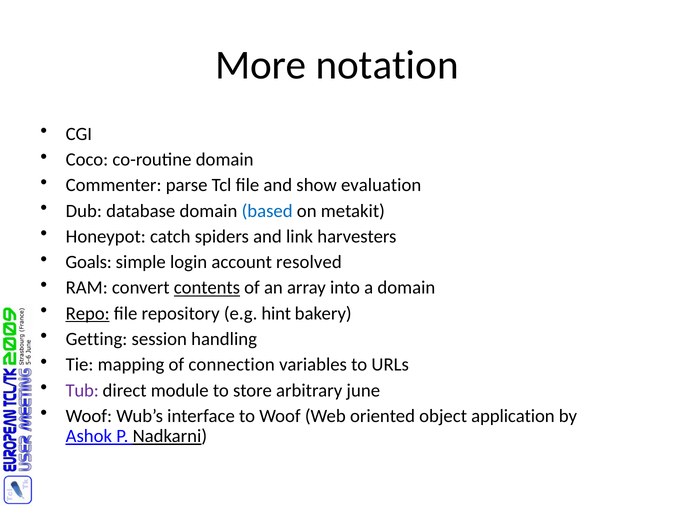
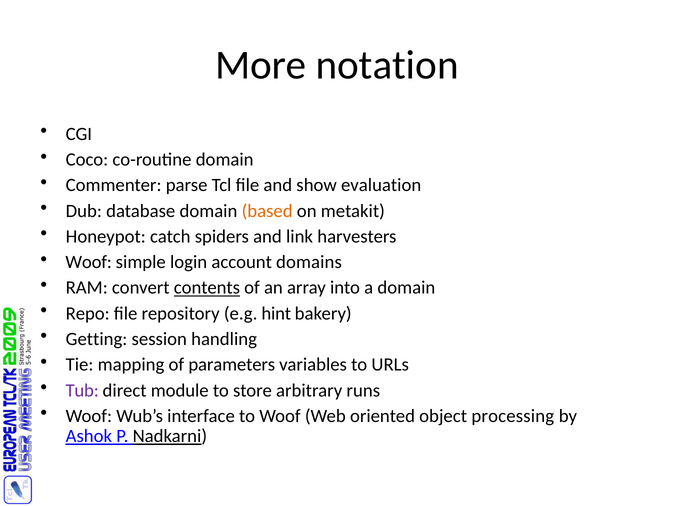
based colour: blue -> orange
Goals at (89, 262): Goals -> Woof
resolved: resolved -> domains
Repo underline: present -> none
connection: connection -> parameters
june: june -> runs
application: application -> processing
